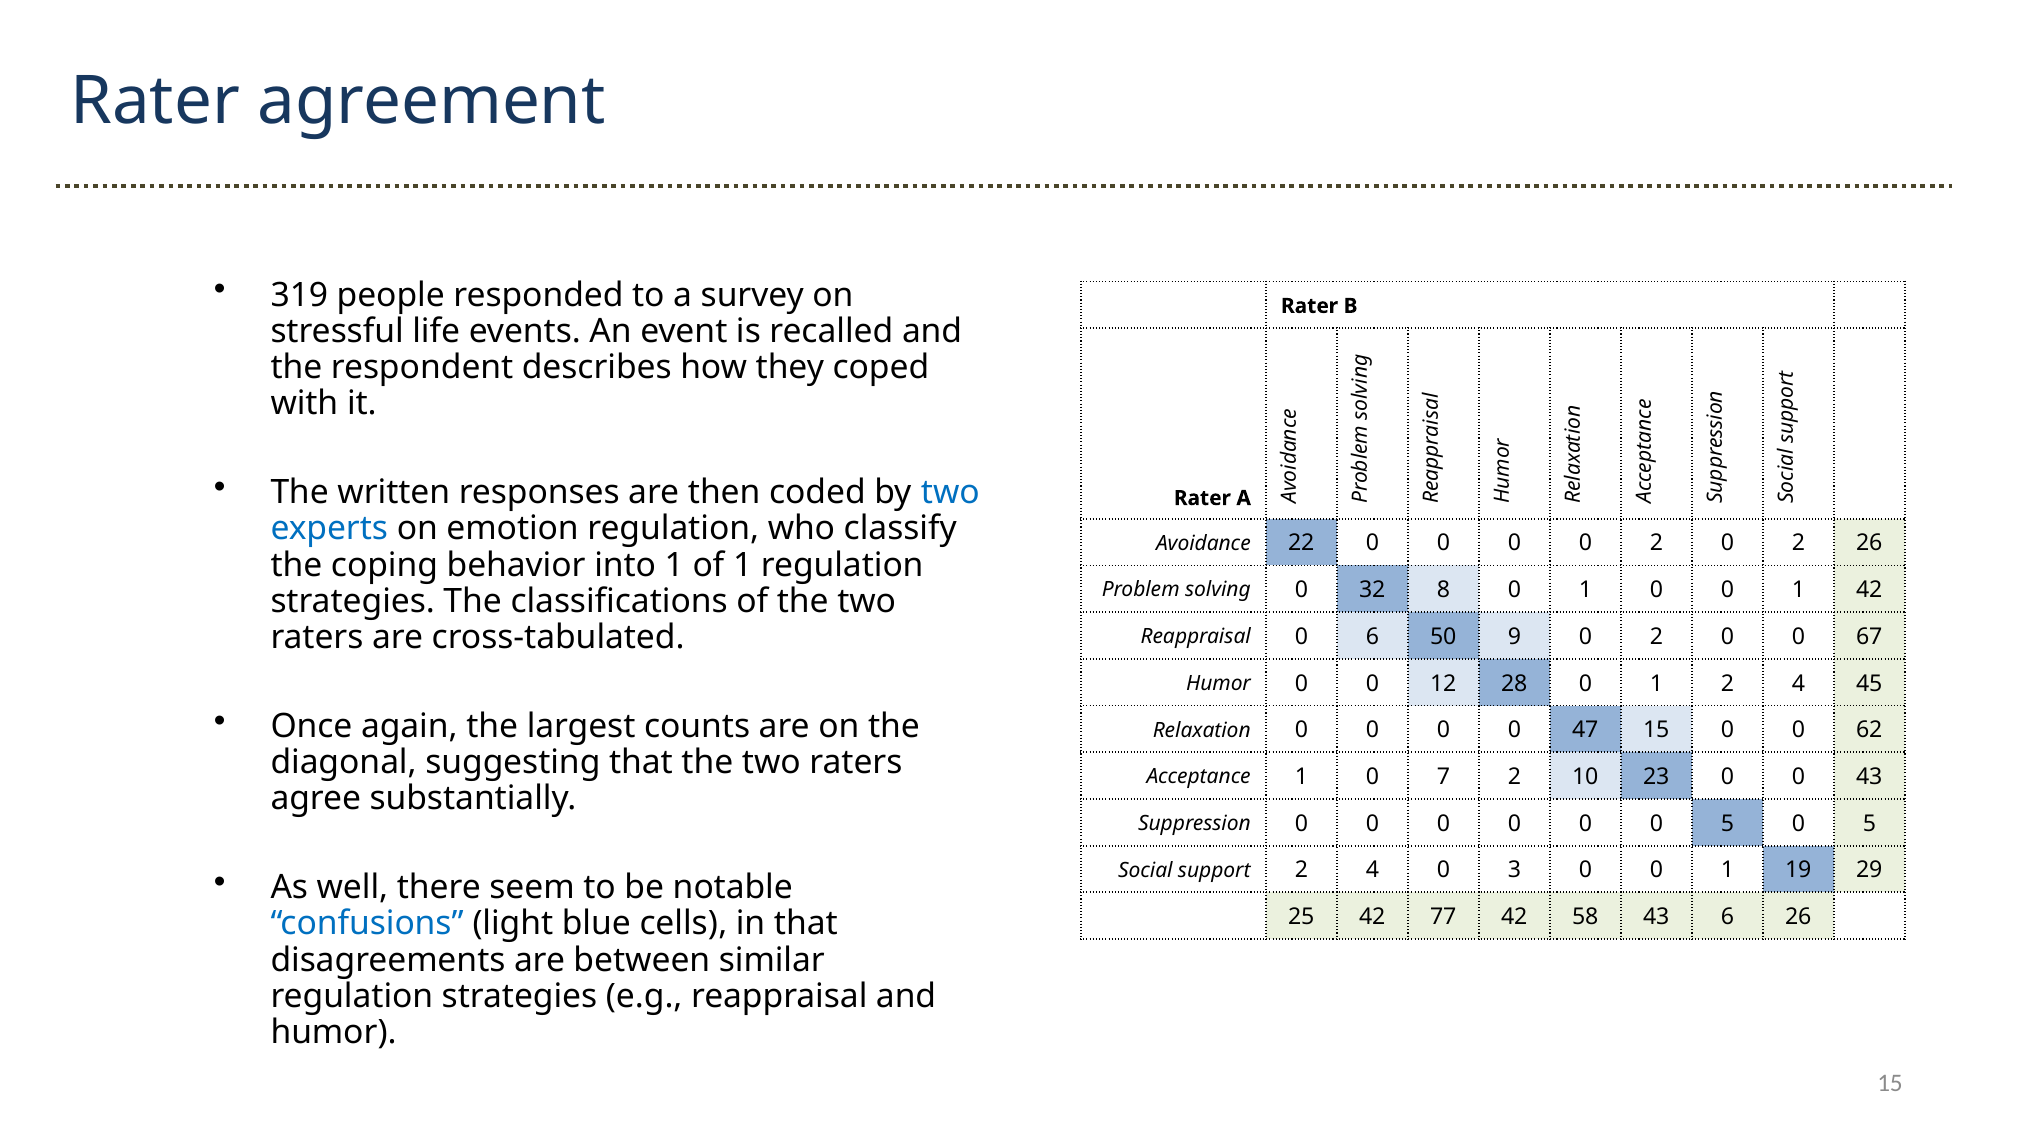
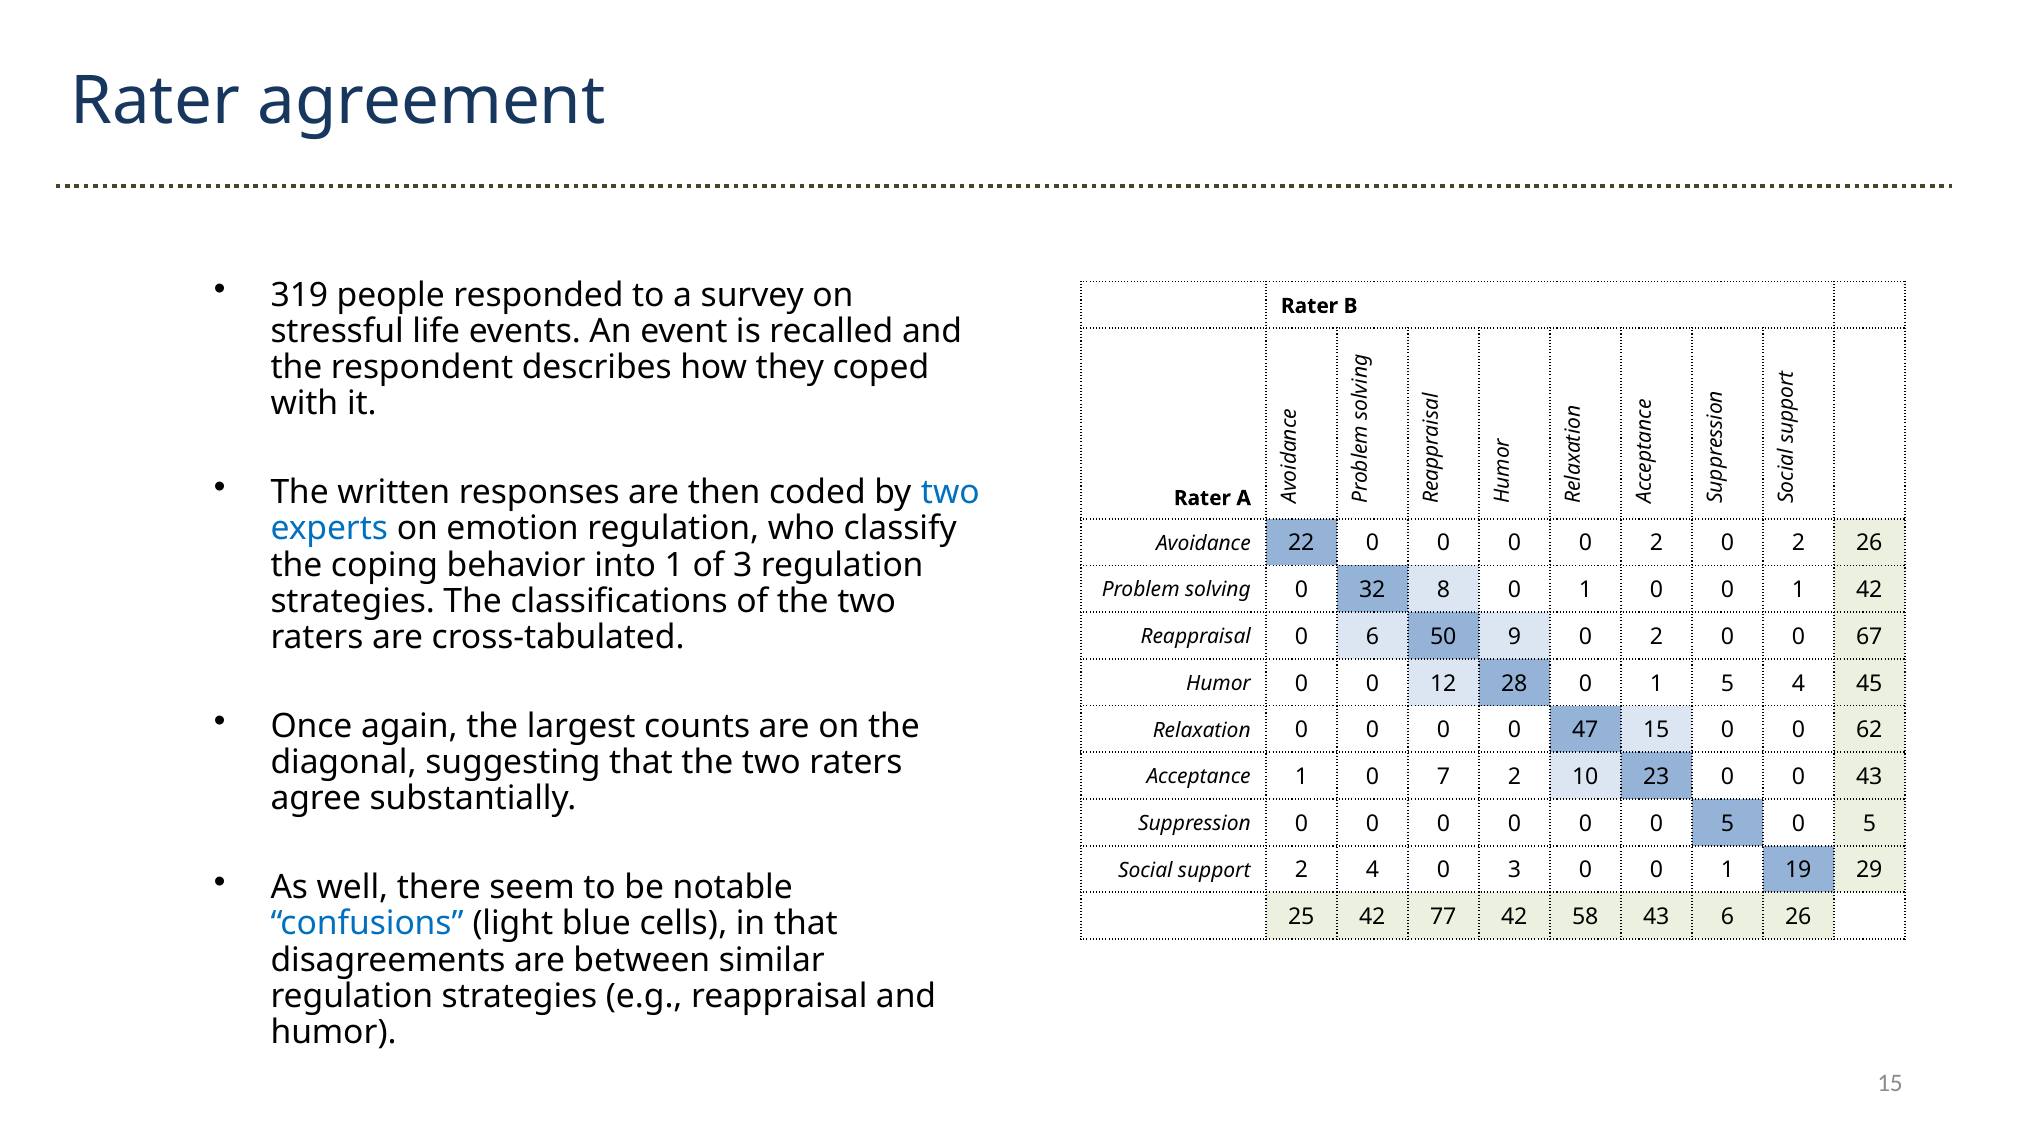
of 1: 1 -> 3
1 2: 2 -> 5
